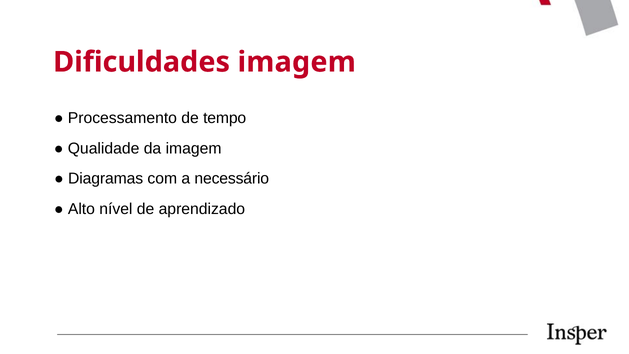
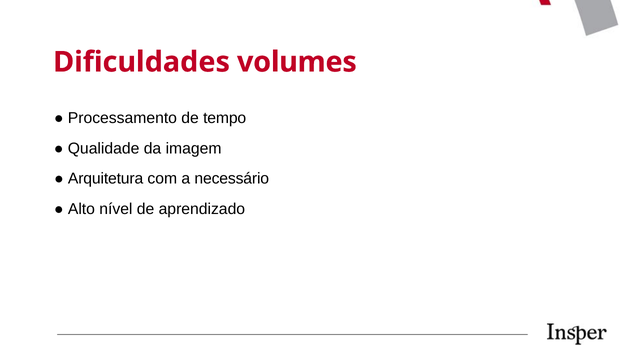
Dificuldades imagem: imagem -> volumes
Diagramas: Diagramas -> Arquitetura
